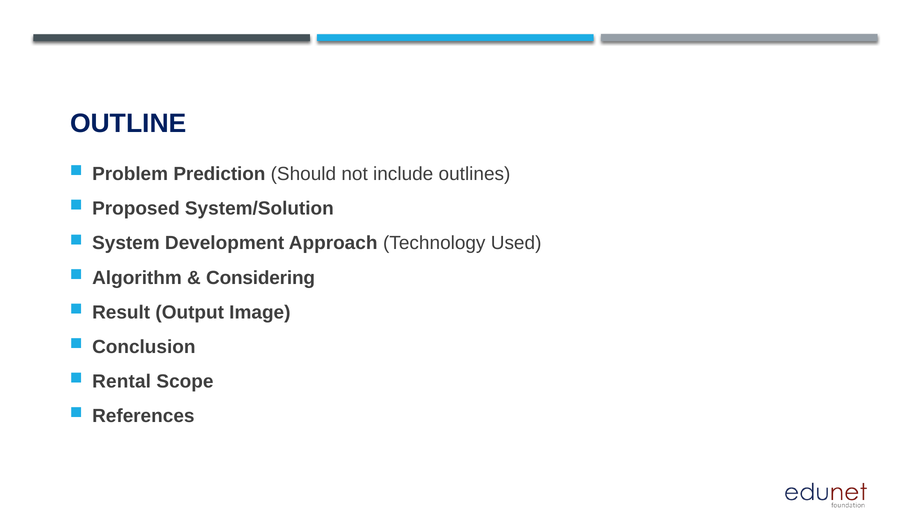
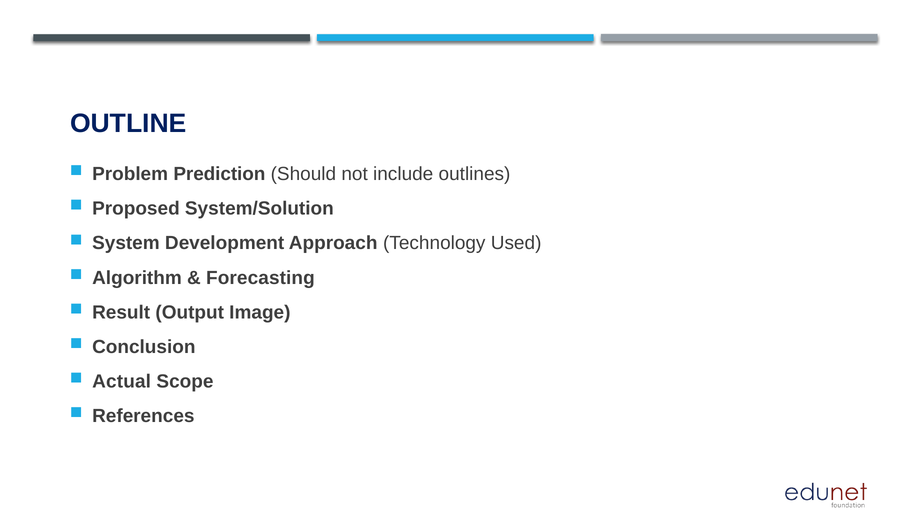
Considering: Considering -> Forecasting
Rental: Rental -> Actual
